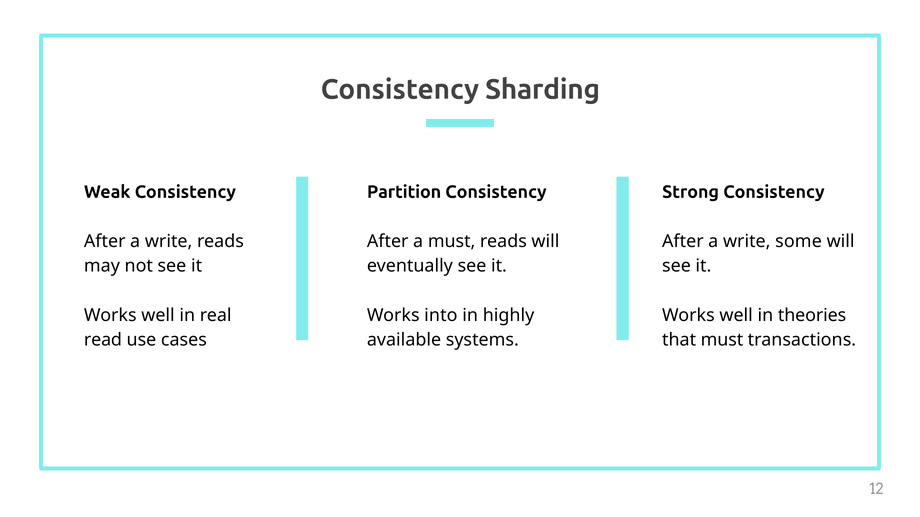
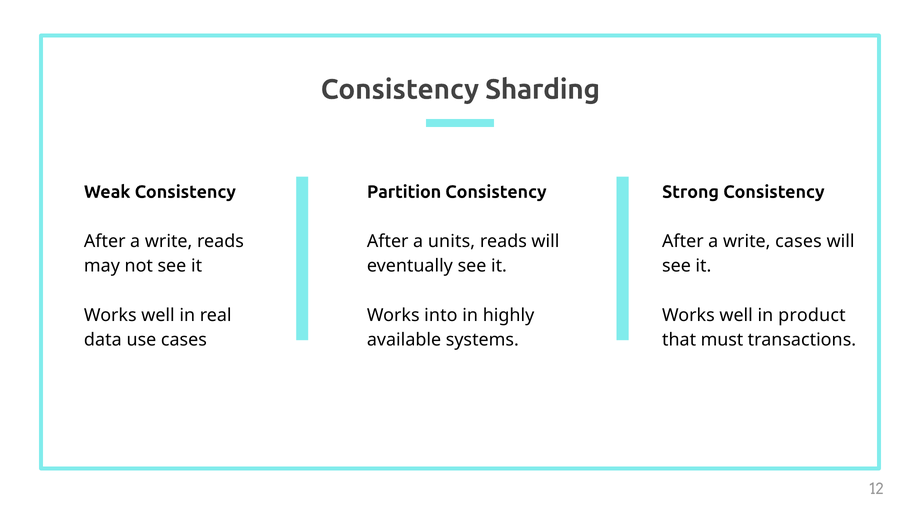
a must: must -> units
write some: some -> cases
theories: theories -> product
read: read -> data
